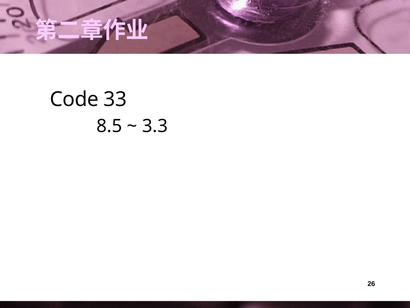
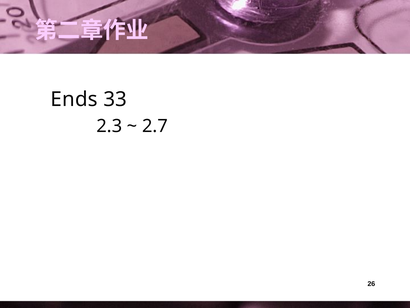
Code: Code -> Ends
8.5: 8.5 -> 2.3
3.3: 3.3 -> 2.7
